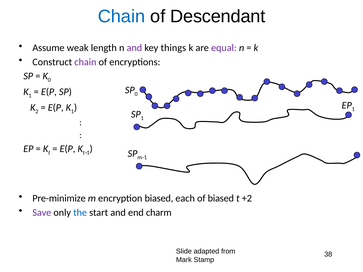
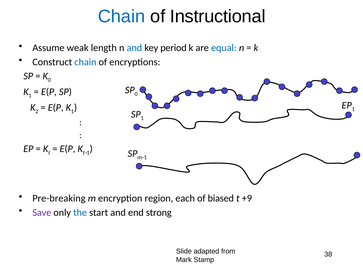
Descendant: Descendant -> Instructional
and at (134, 48) colour: purple -> blue
things: things -> period
equal colour: purple -> blue
chain at (85, 62) colour: purple -> blue
Pre-minimize: Pre-minimize -> Pre-breaking
encryption biased: biased -> region
+2: +2 -> +9
charm: charm -> strong
